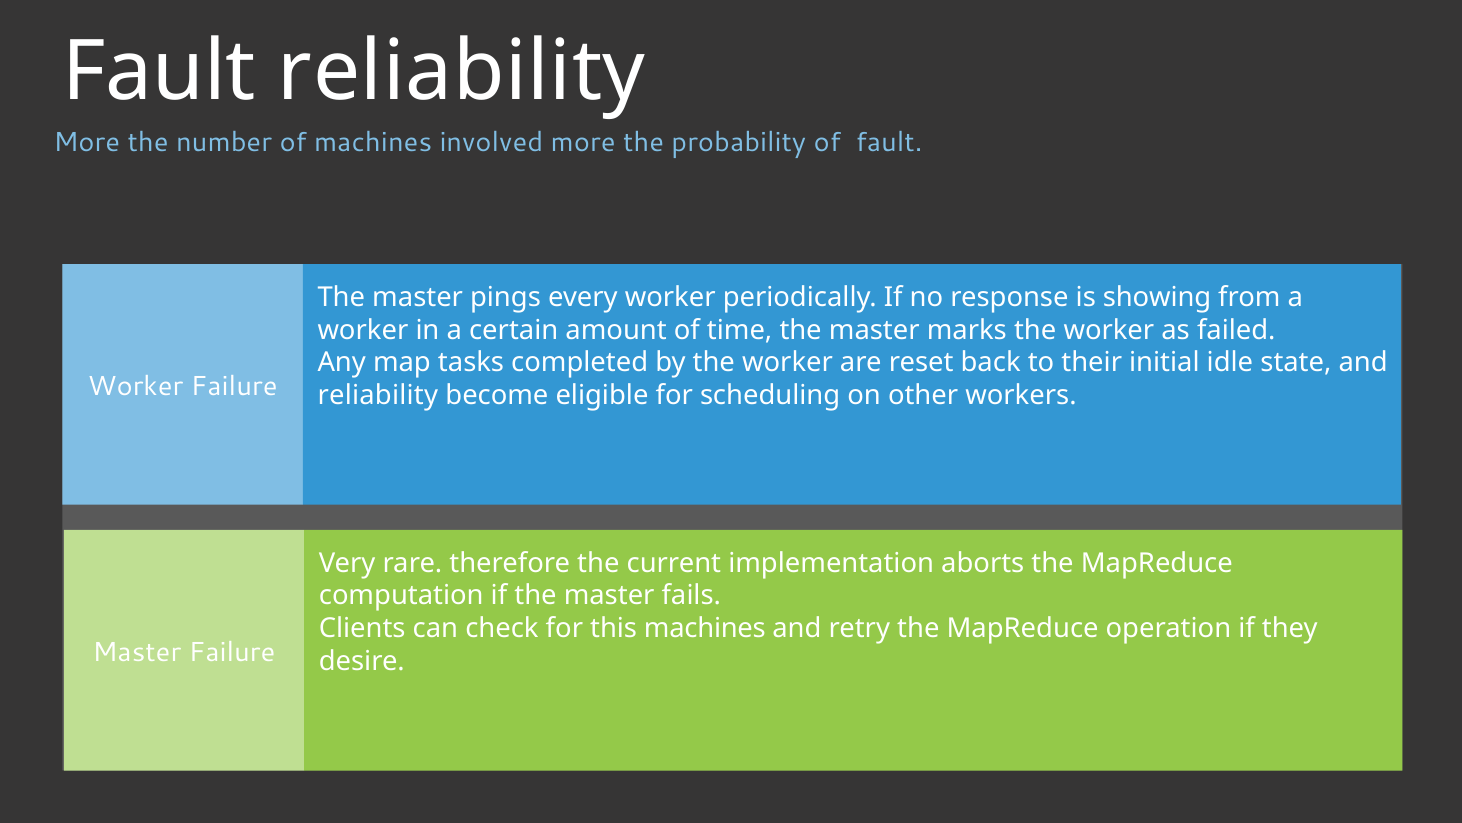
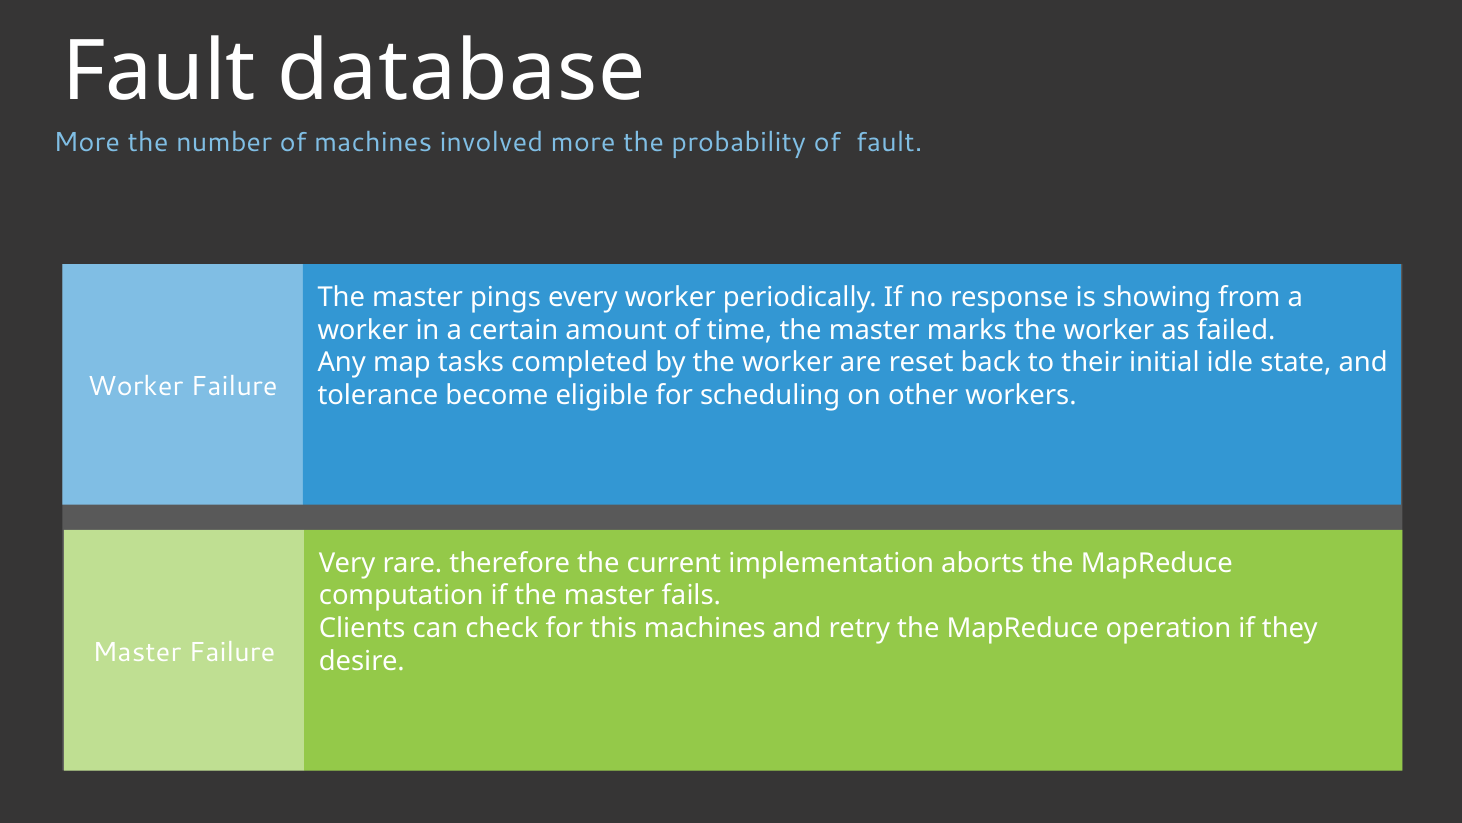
Fault reliability: reliability -> database
reliability at (378, 396): reliability -> tolerance
